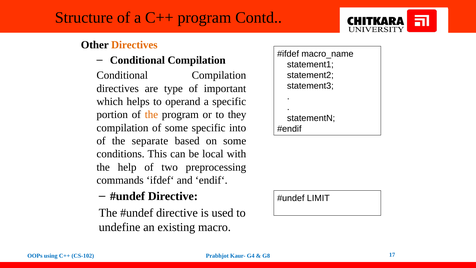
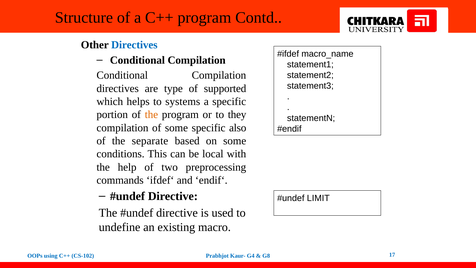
Directives at (134, 45) colour: orange -> blue
important: important -> supported
operand: operand -> systems
into: into -> also
